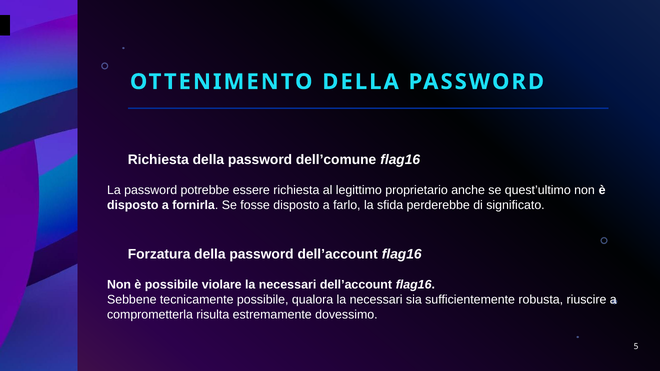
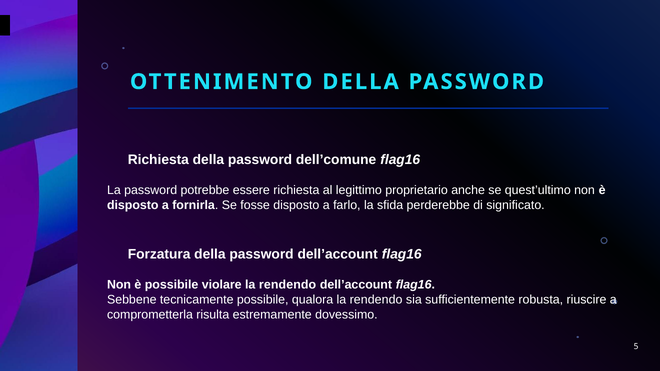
violare la necessari: necessari -> rendendo
qualora la necessari: necessari -> rendendo
